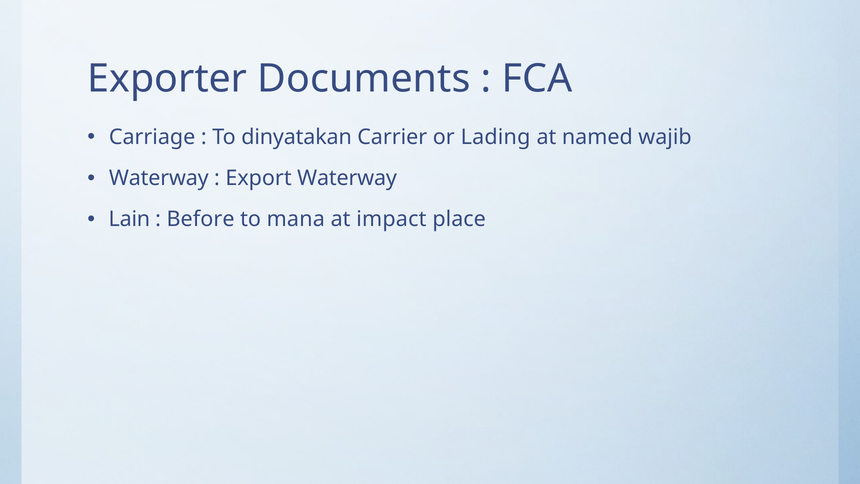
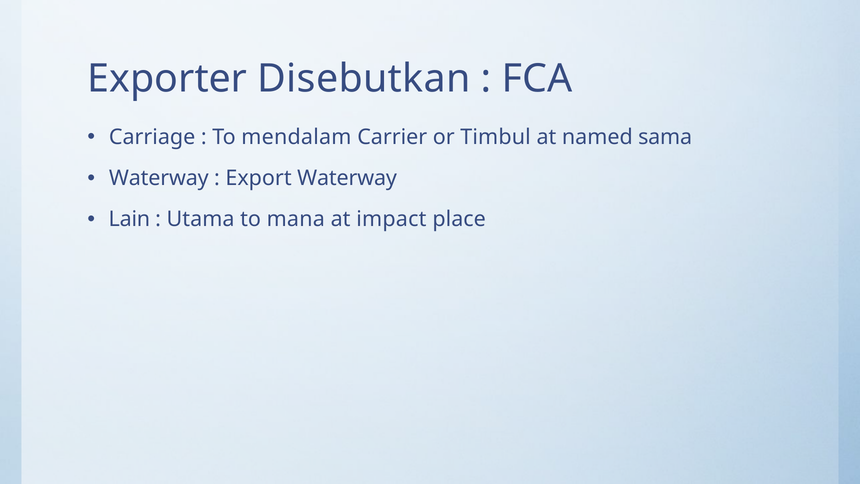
Documents: Documents -> Disebutkan
dinyatakan: dinyatakan -> mendalam
Lading: Lading -> Timbul
wajib: wajib -> sama
Before: Before -> Utama
